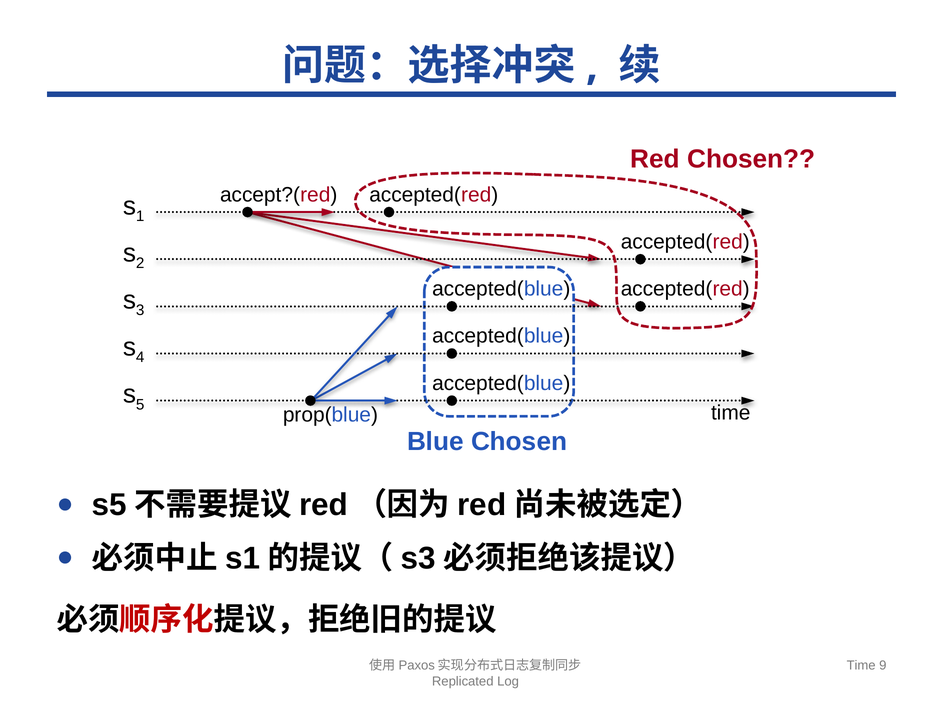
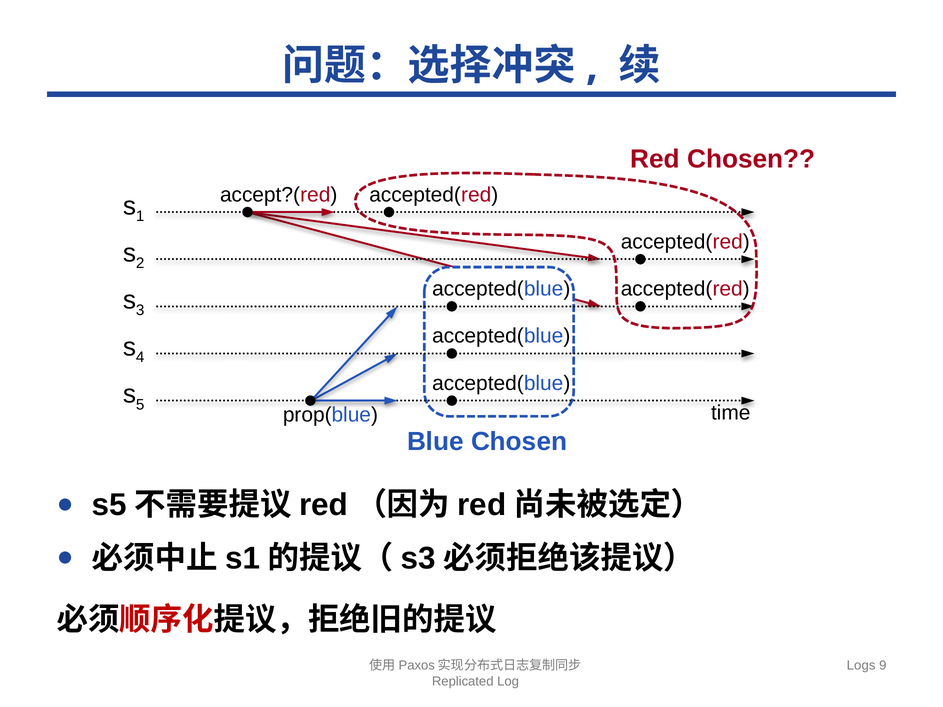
Time at (861, 666): Time -> Logs
